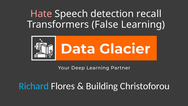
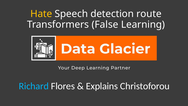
Hate colour: pink -> yellow
recall: recall -> route
Building: Building -> Explains
